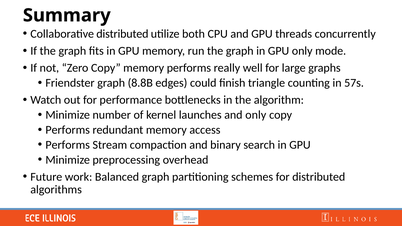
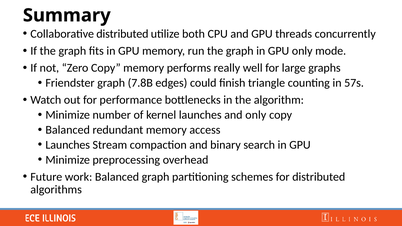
8.8B: 8.8B -> 7.8B
Performs at (68, 130): Performs -> Balanced
Performs at (68, 145): Performs -> Launches
